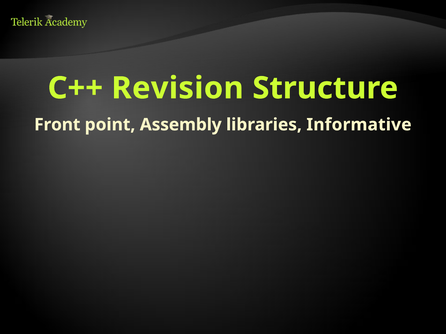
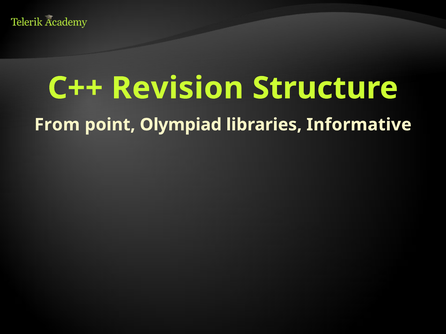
Front: Front -> From
Assembly: Assembly -> Olympiad
